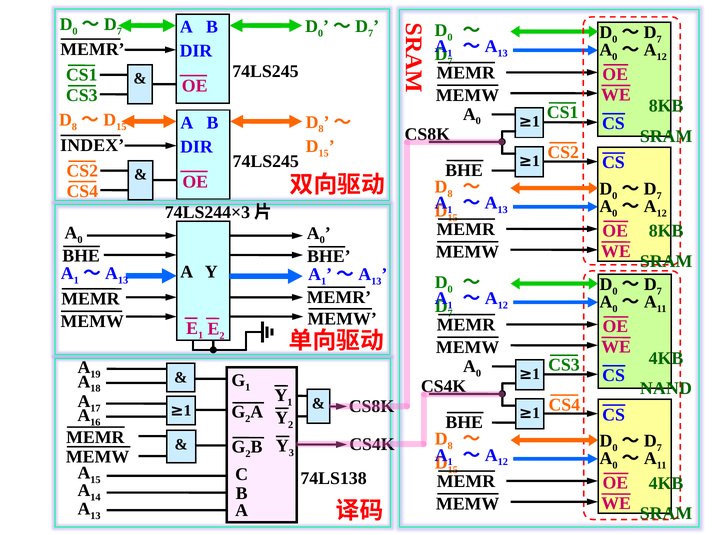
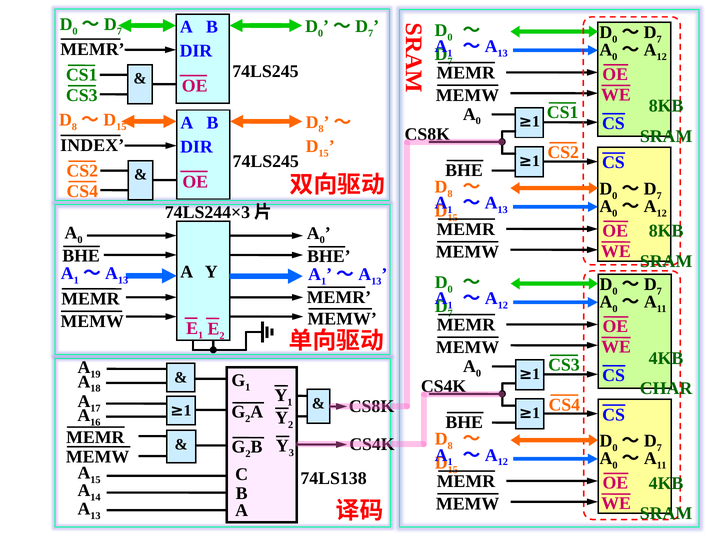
NAND: NAND -> CHAR
